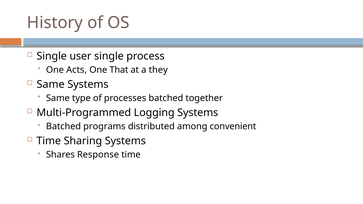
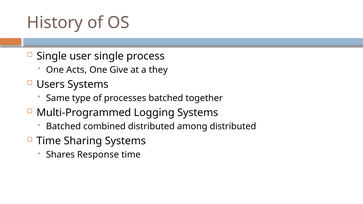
That: That -> Give
Same at (51, 84): Same -> Users
programs: programs -> combined
among convenient: convenient -> distributed
